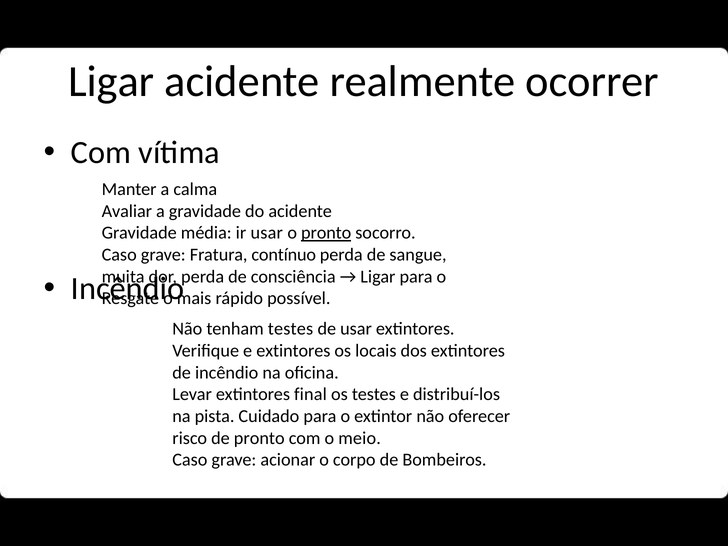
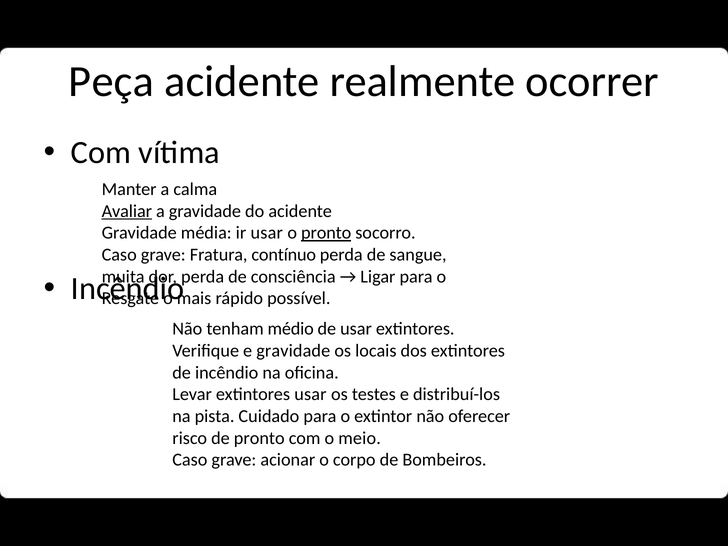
Ligar at (111, 82): Ligar -> Peça
Avaliar underline: none -> present
tenham testes: testes -> médio
e extintores: extintores -> gravidade
extintores final: final -> usar
